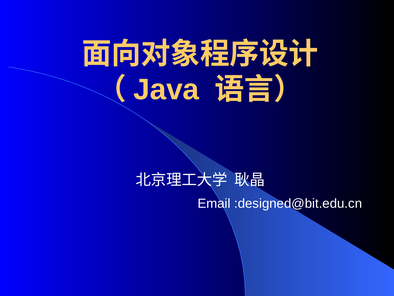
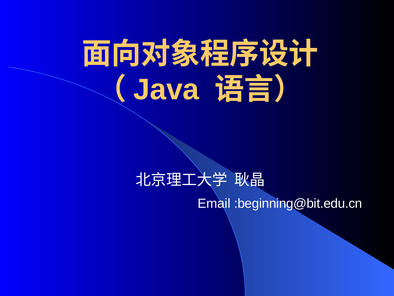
:designed@bit.edu.cn: :designed@bit.edu.cn -> :beginning@bit.edu.cn
